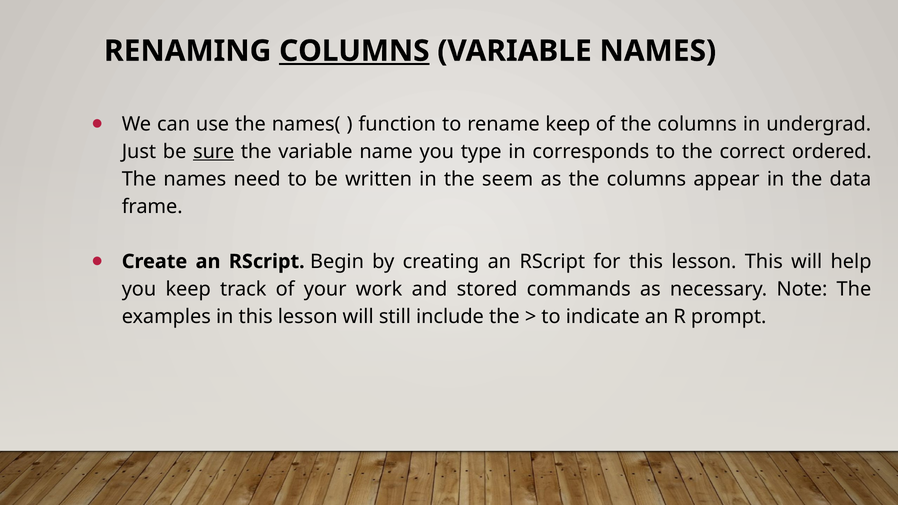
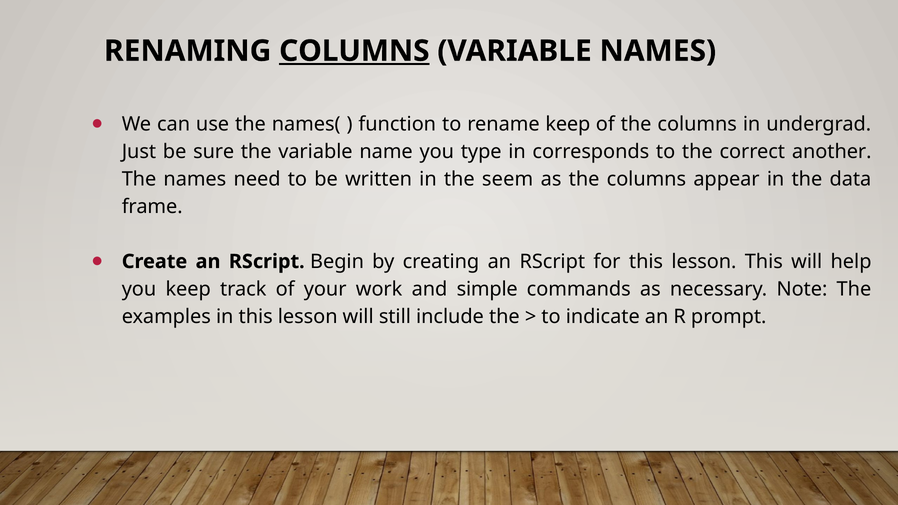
sure underline: present -> none
ordered: ordered -> another
stored: stored -> simple
